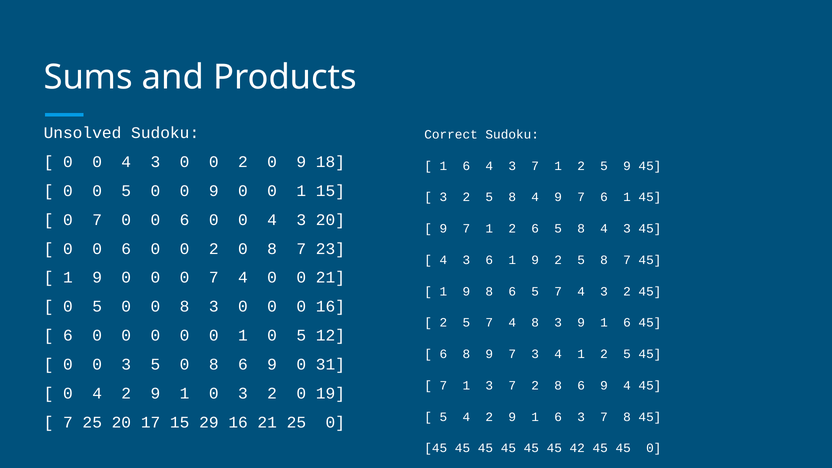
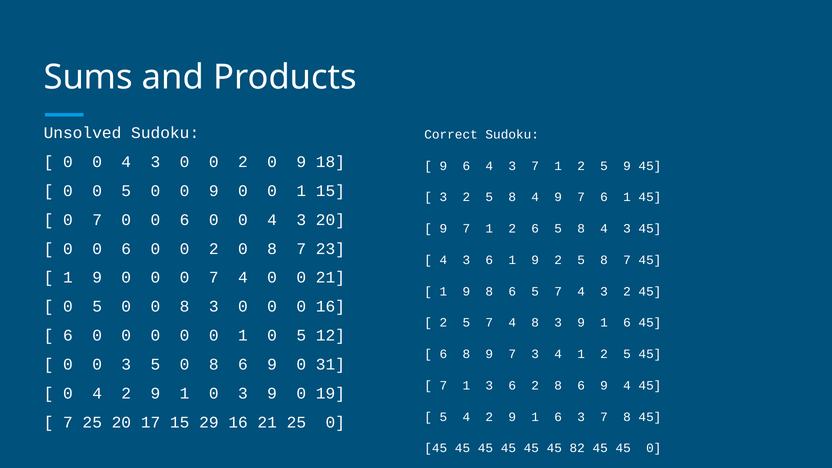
1 at (443, 166): 1 -> 9
1 3 7: 7 -> 6
0 3 2: 2 -> 9
42: 42 -> 82
